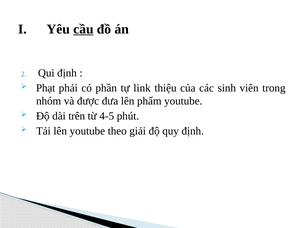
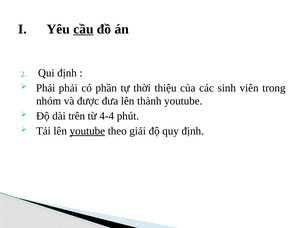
Phạt at (46, 88): Phạt -> Phải
link: link -> thời
phẩm: phẩm -> thành
4-5: 4-5 -> 4-4
youtube at (87, 131) underline: none -> present
